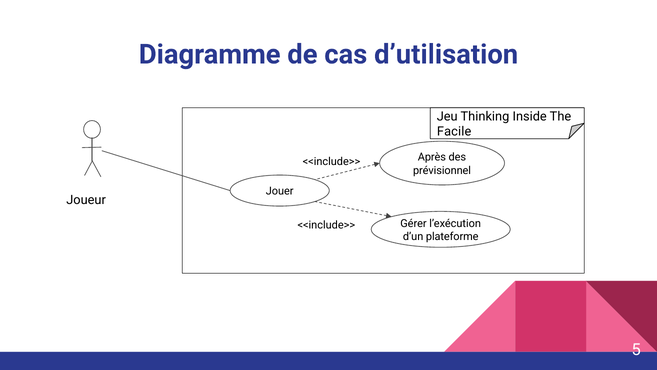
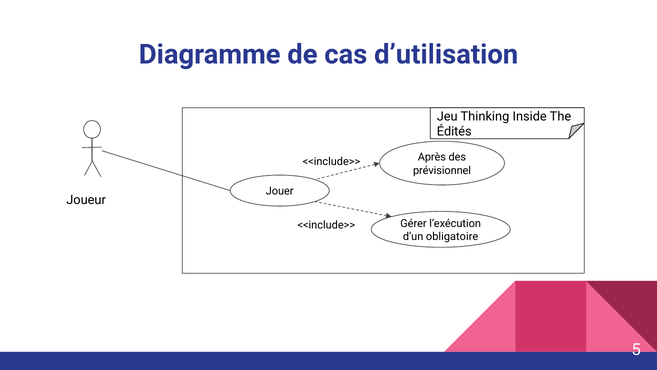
Facile: Facile -> Édités
plateforme: plateforme -> obligatoire
